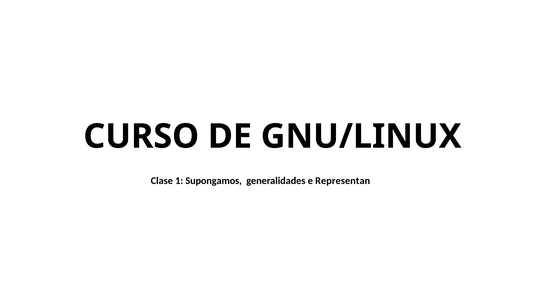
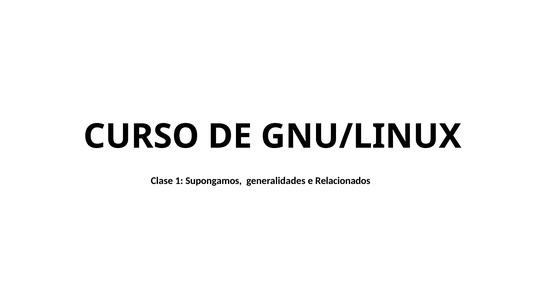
Representan: Representan -> Relacionados
